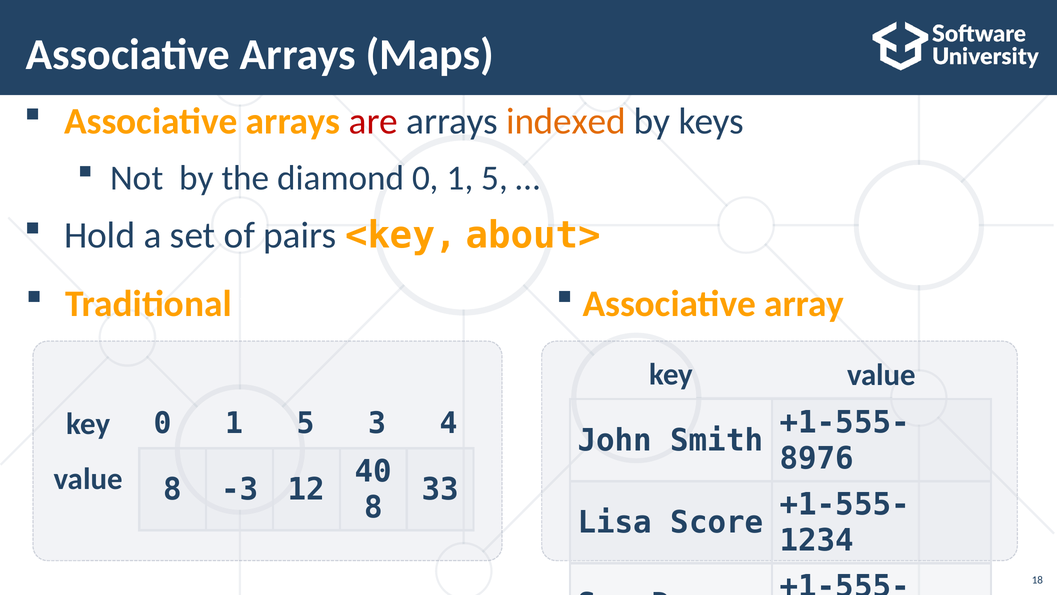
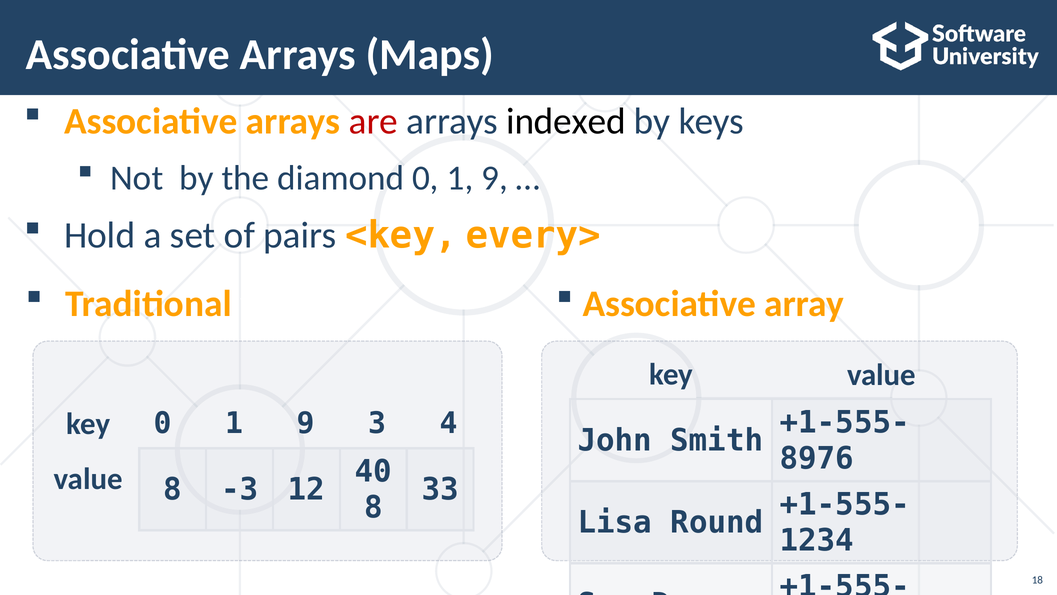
indexed colour: orange -> black
5 at (495, 178): 5 -> 9
about>: about> -> every>
5 at (306, 423): 5 -> 9
Score: Score -> Round
